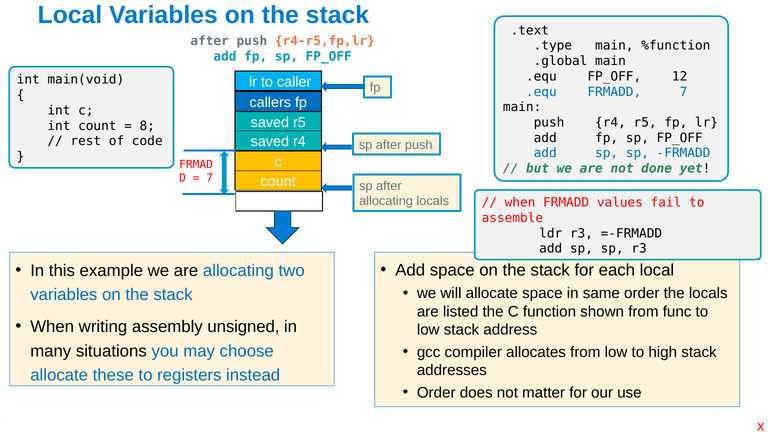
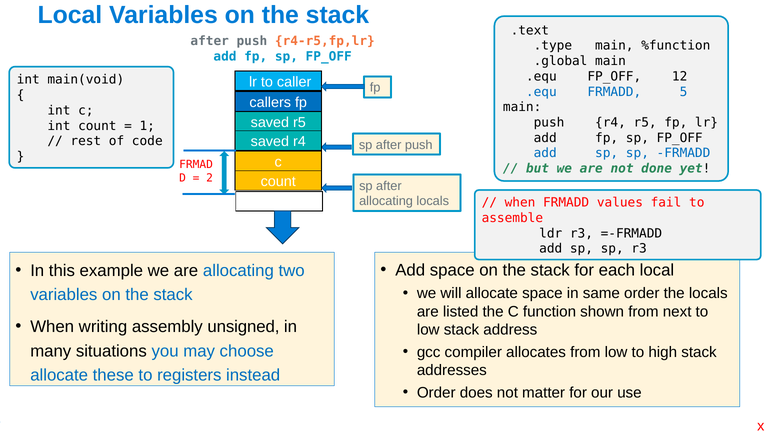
FRMADD 7: 7 -> 5
8: 8 -> 1
7 at (210, 178): 7 -> 2
func: func -> next
